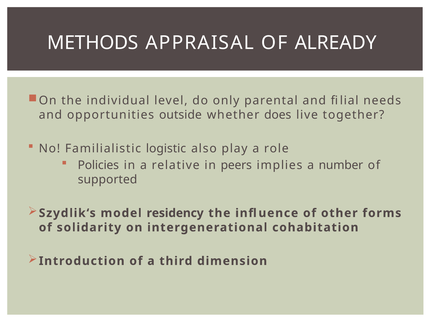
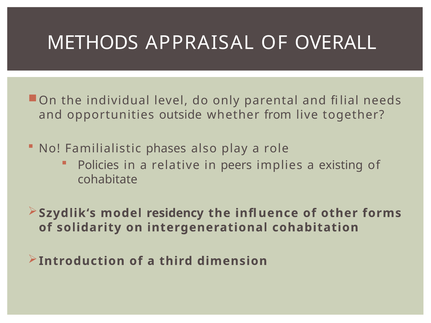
ALREADY: ALREADY -> OVERALL
does: does -> from
logistic: logistic -> phases
number: number -> existing
supported: supported -> cohabitate
